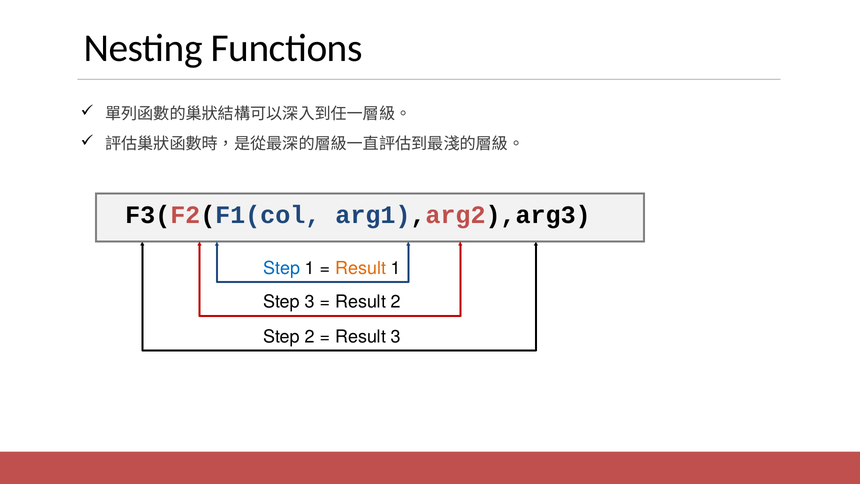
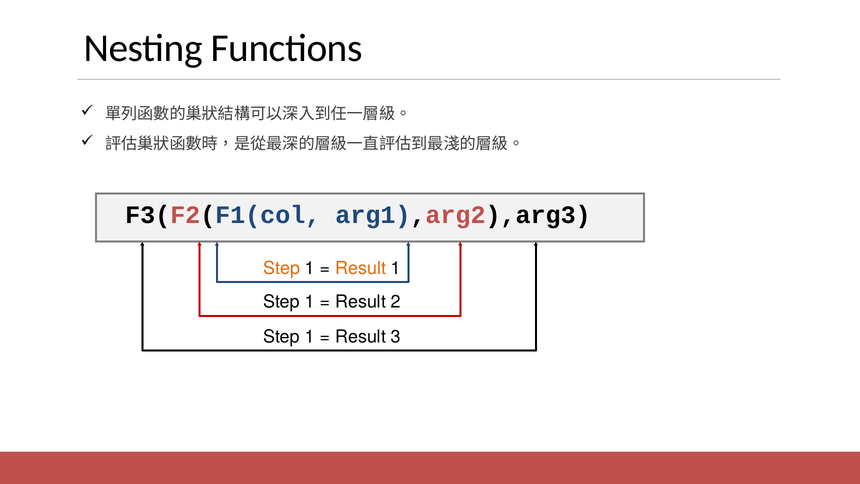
Step at (282, 268) colour: blue -> orange
3 at (310, 302): 3 -> 1
2 at (310, 337): 2 -> 1
